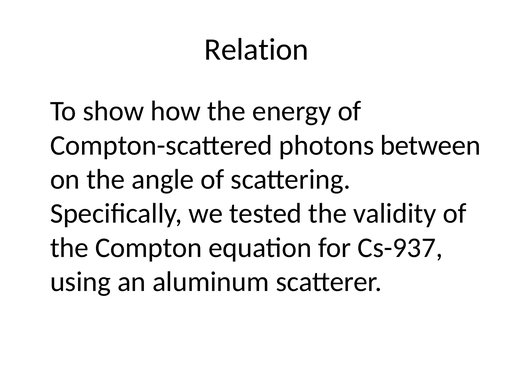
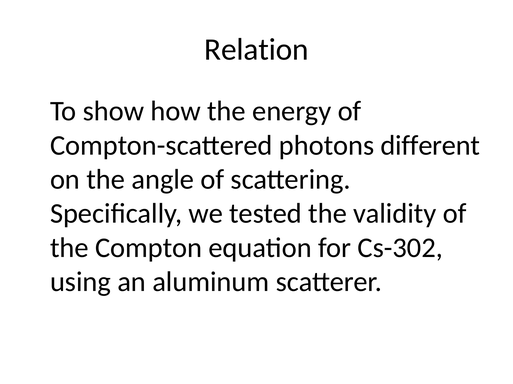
between: between -> different
Cs-937: Cs-937 -> Cs-302
